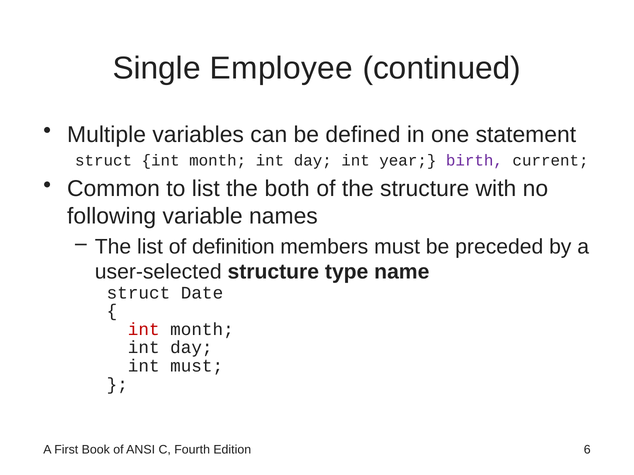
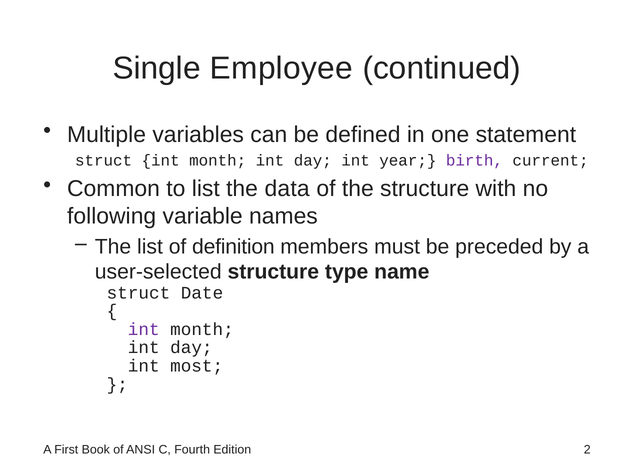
both: both -> data
int at (144, 330) colour: red -> purple
int must: must -> most
6: 6 -> 2
